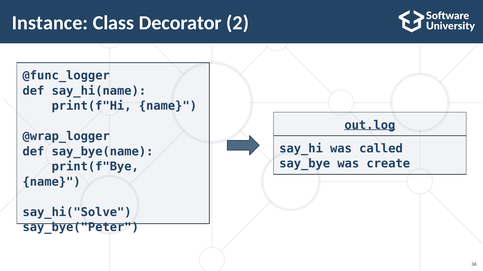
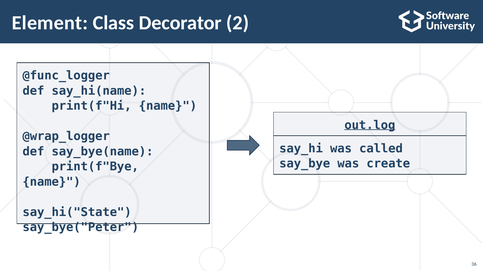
Instance: Instance -> Element
say_hi("Solve: say_hi("Solve -> say_hi("State
